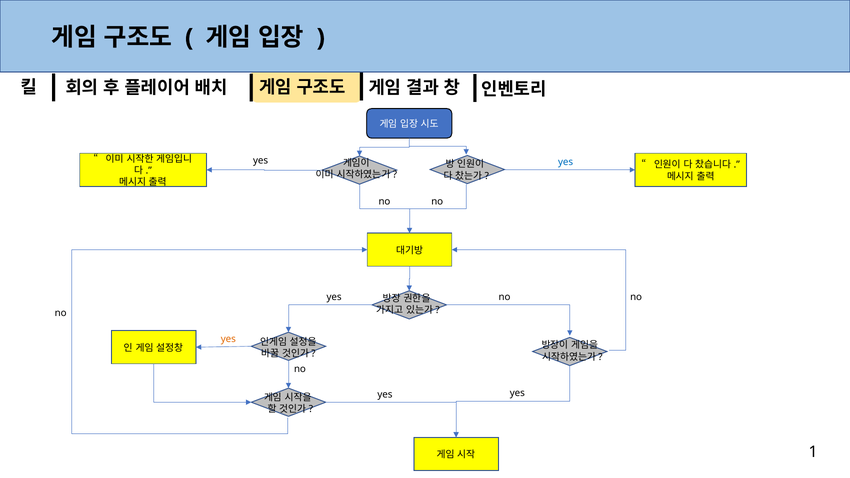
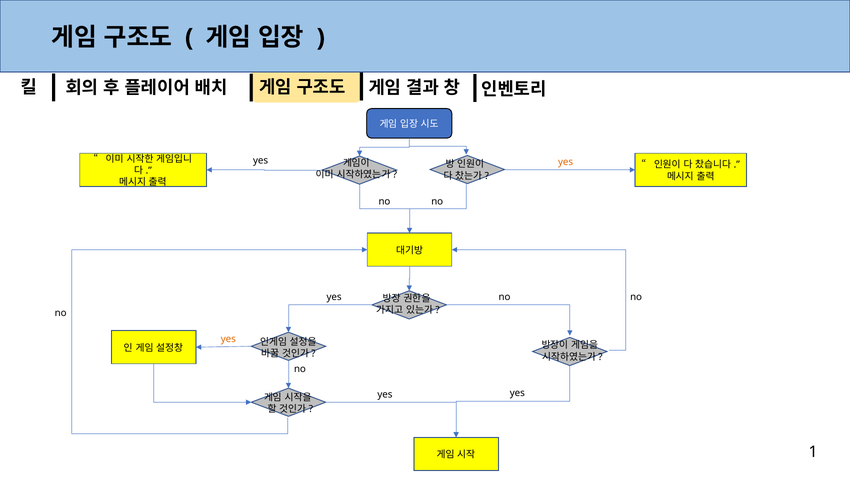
yes at (566, 162) colour: blue -> orange
